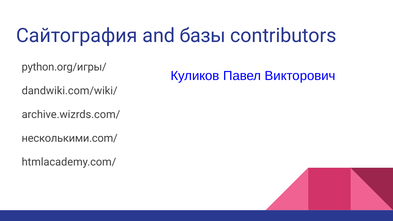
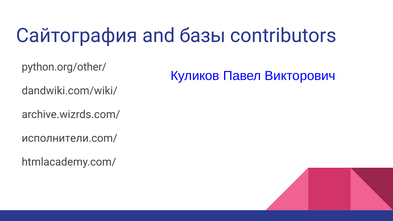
python.org/игры/: python.org/игры/ -> python.org/other/
несколькими.com/: несколькими.com/ -> исполнители.com/
